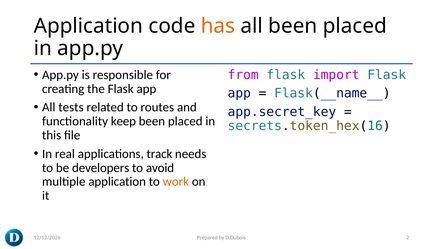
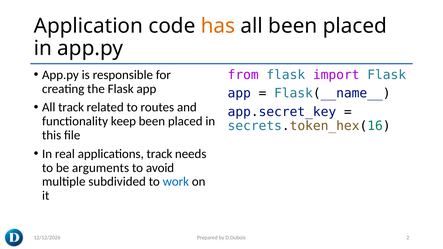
All tests: tests -> track
developers: developers -> arguments
multiple application: application -> subdivided
work colour: orange -> blue
